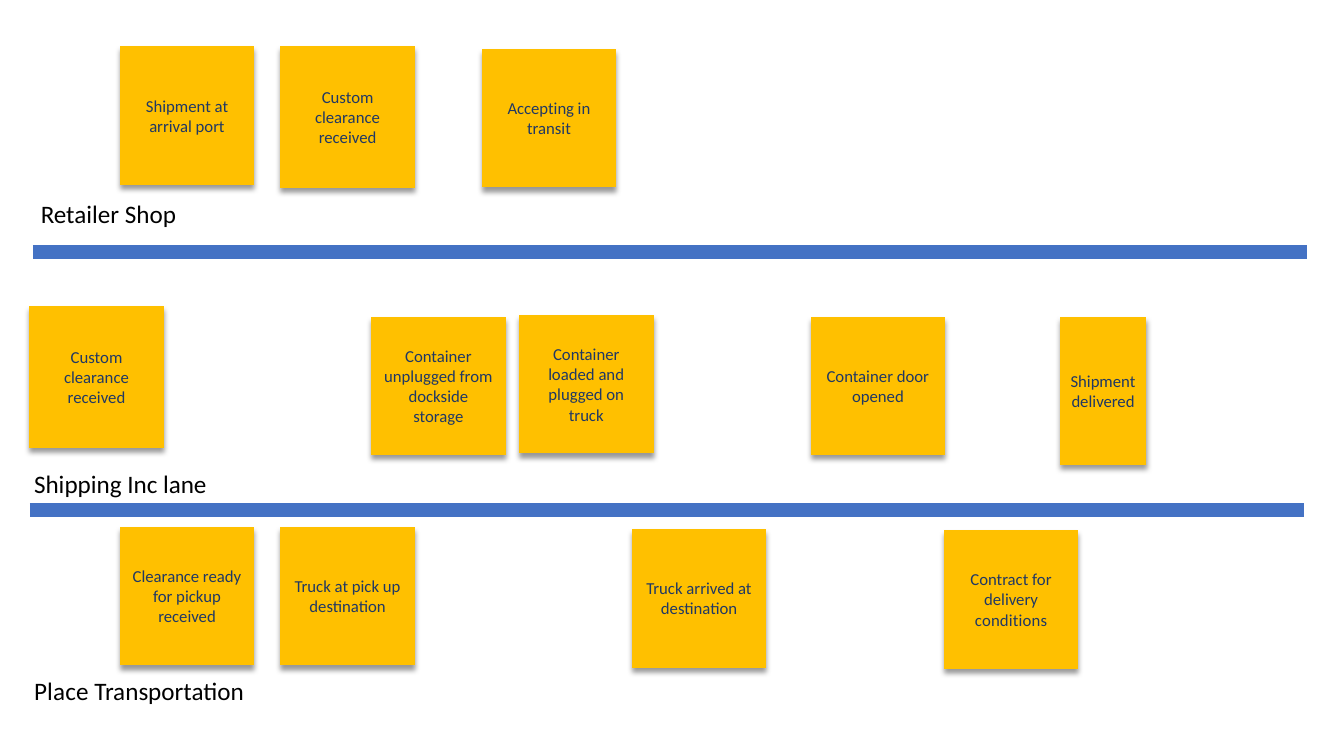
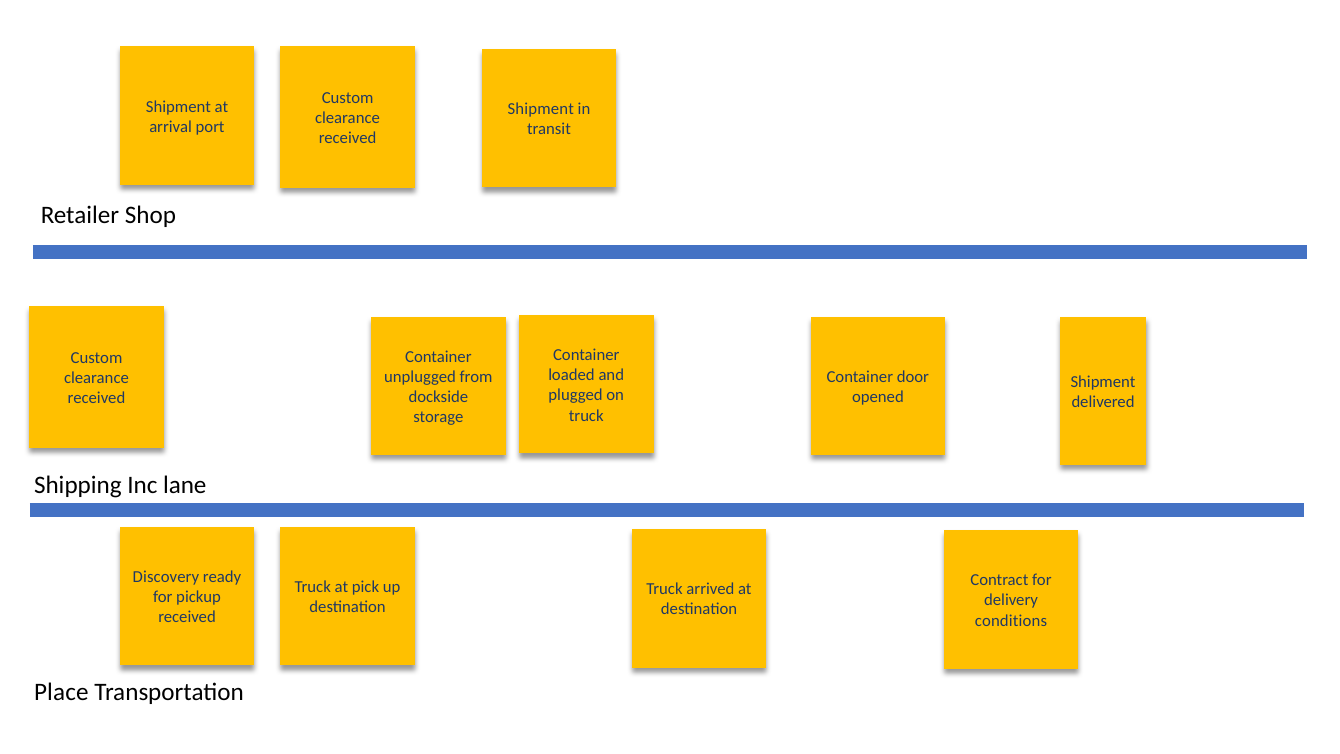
Accepting at (541, 109): Accepting -> Shipment
Clearance at (166, 577): Clearance -> Discovery
